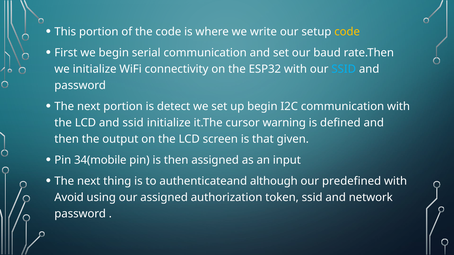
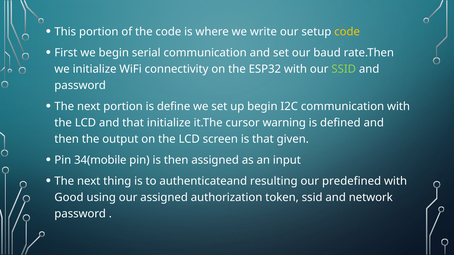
SSID at (344, 69) colour: light blue -> light green
detect: detect -> define
and ssid: ssid -> that
although: although -> resulting
Avoid: Avoid -> Good
